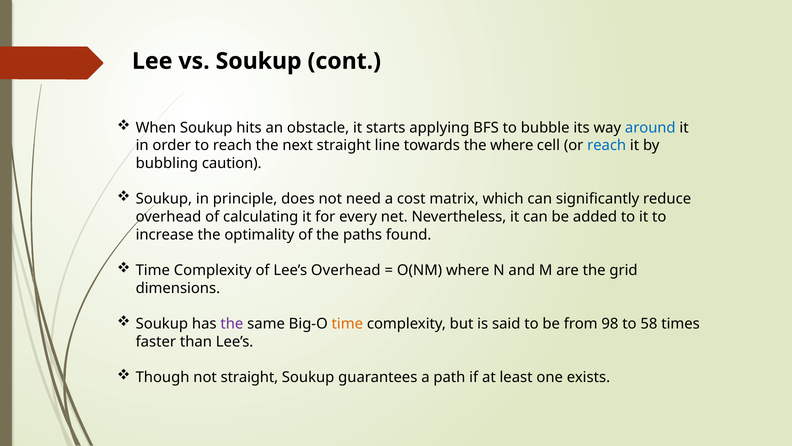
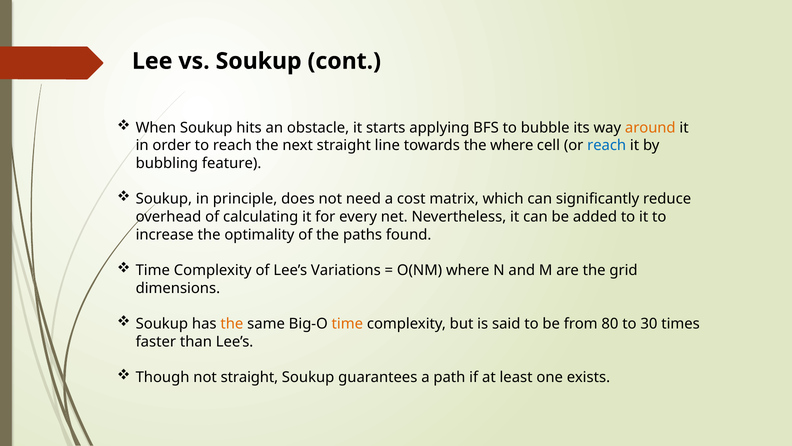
around colour: blue -> orange
caution: caution -> feature
Lee’s Overhead: Overhead -> Variations
the at (232, 323) colour: purple -> orange
98: 98 -> 80
58: 58 -> 30
